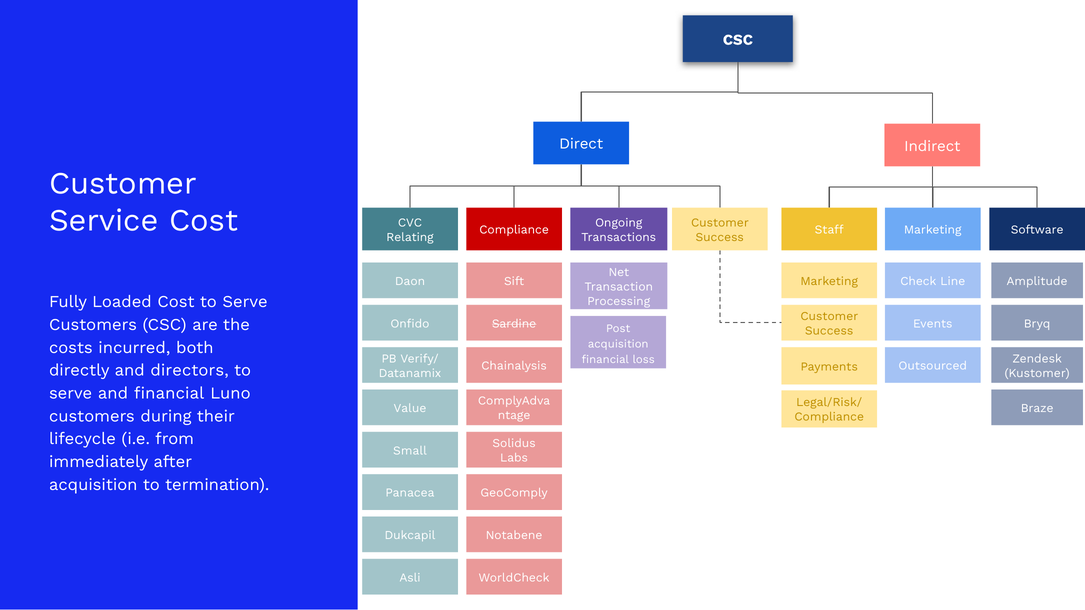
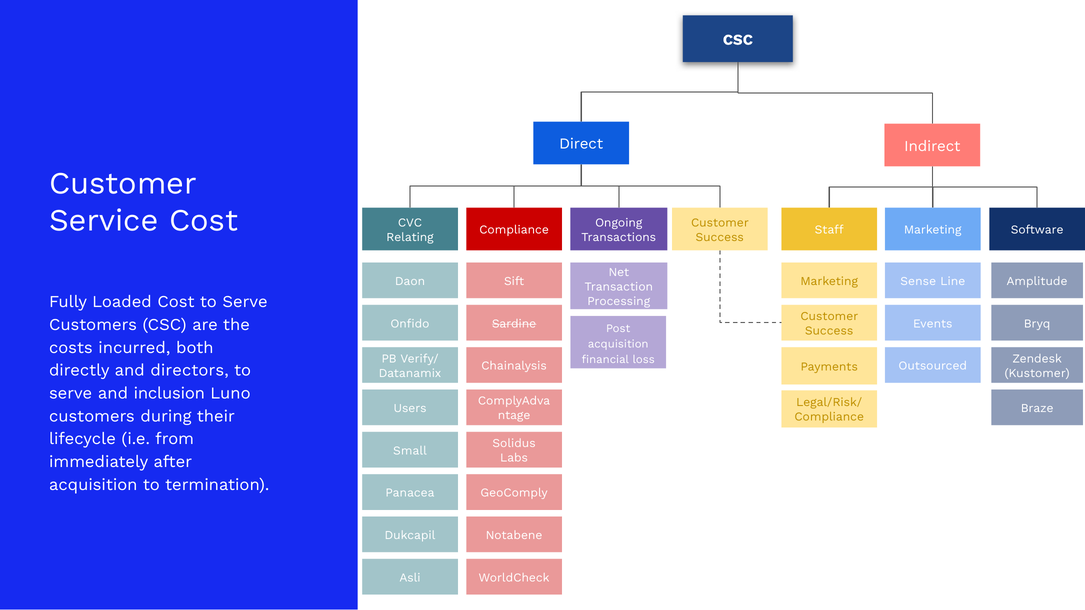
Check: Check -> Sense
and financial: financial -> inclusion
Value: Value -> Users
